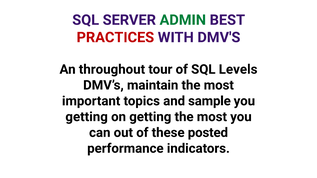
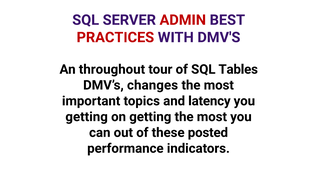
ADMIN colour: green -> red
Levels: Levels -> Tables
maintain: maintain -> changes
sample: sample -> latency
